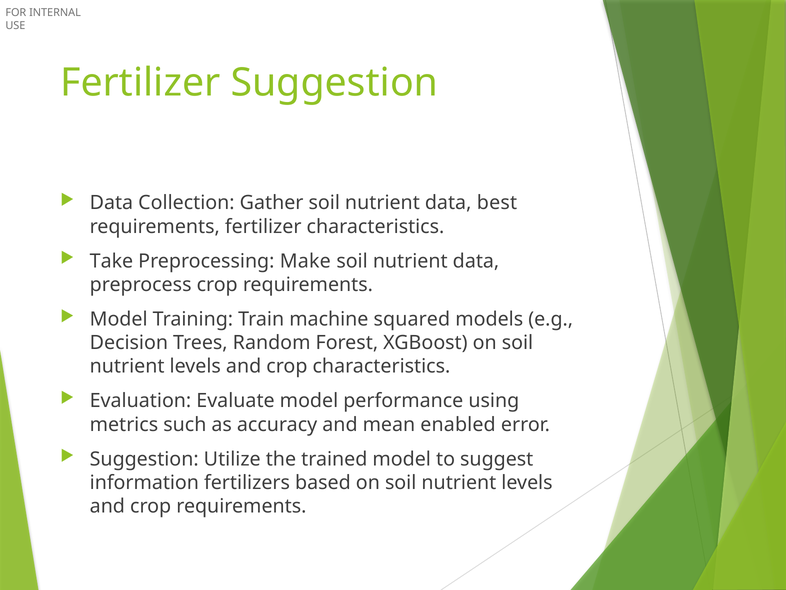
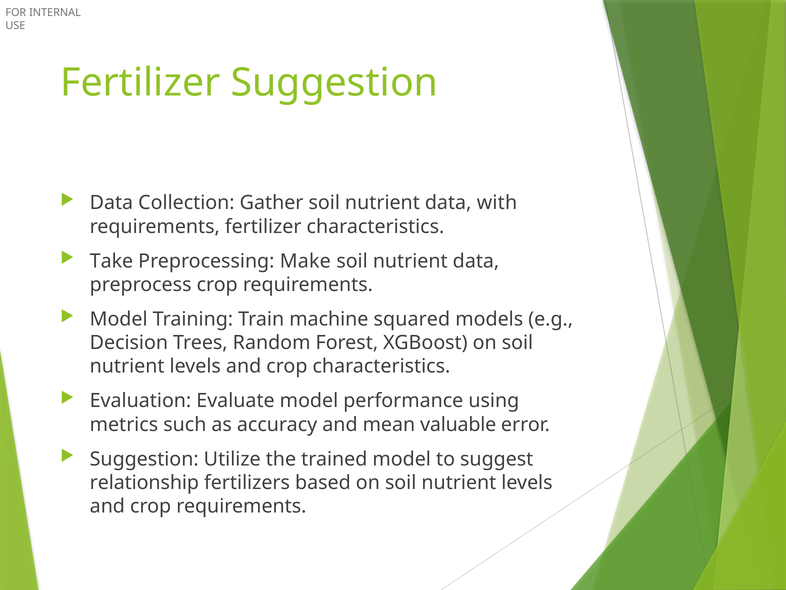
best: best -> with
enabled: enabled -> valuable
information: information -> relationship
